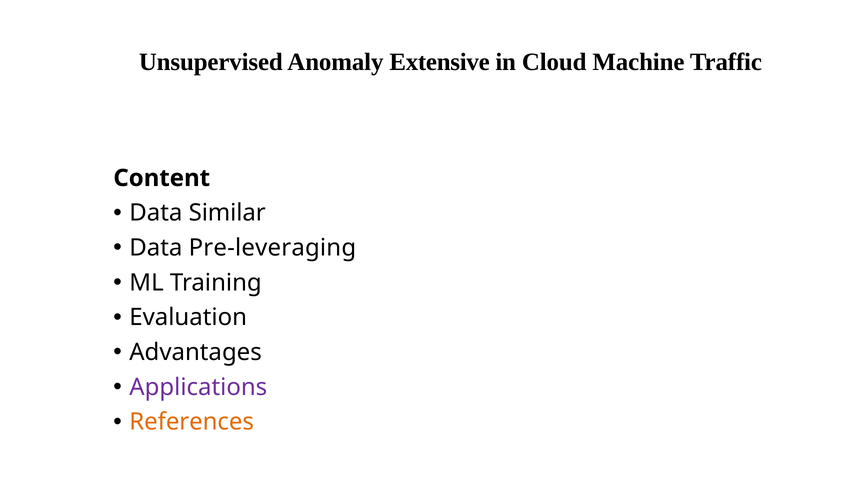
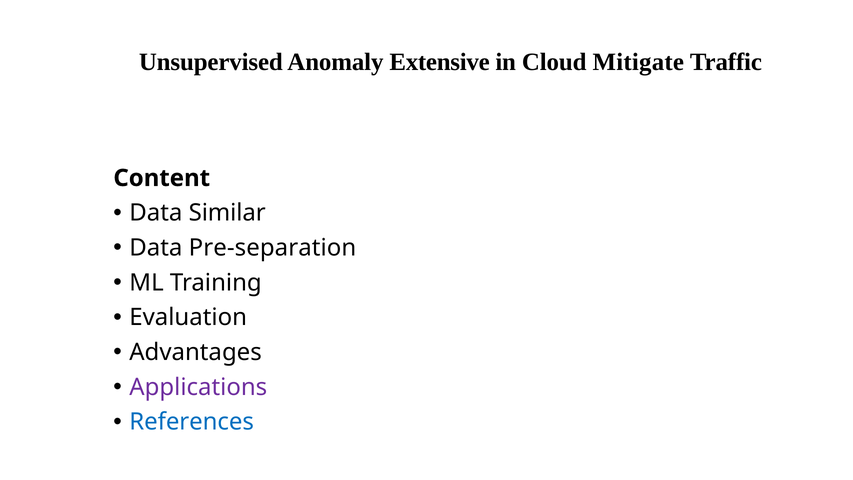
Machine: Machine -> Mitigate
Pre-leveraging: Pre-leveraging -> Pre-separation
References colour: orange -> blue
